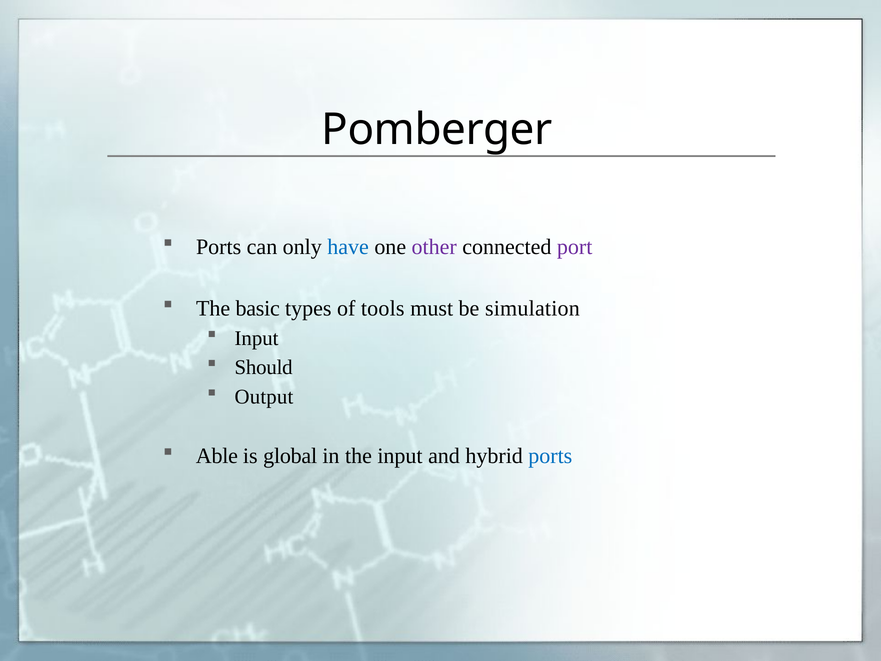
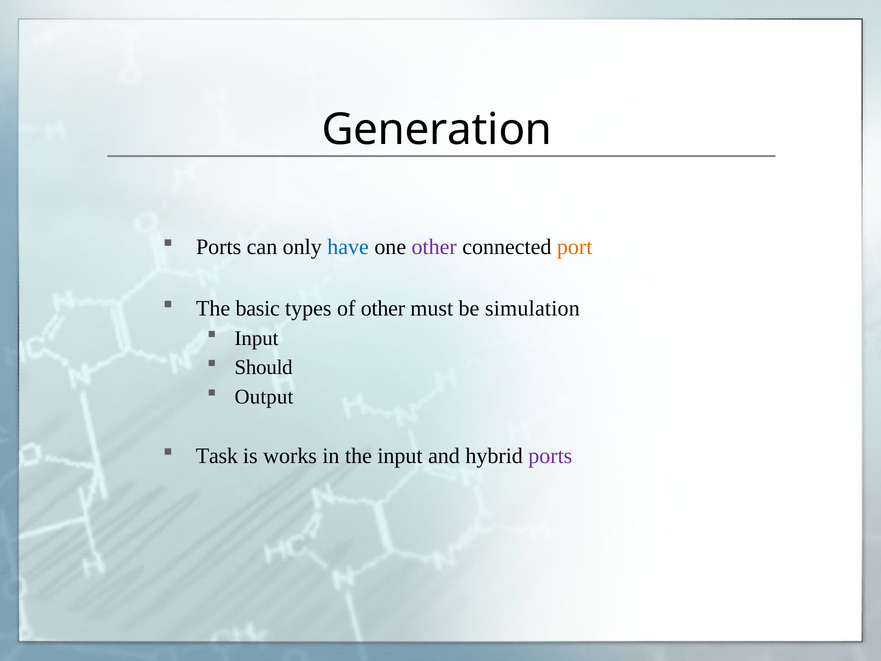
Pomberger: Pomberger -> Generation
port colour: purple -> orange
of tools: tools -> other
Able: Able -> Task
global: global -> works
ports at (550, 456) colour: blue -> purple
